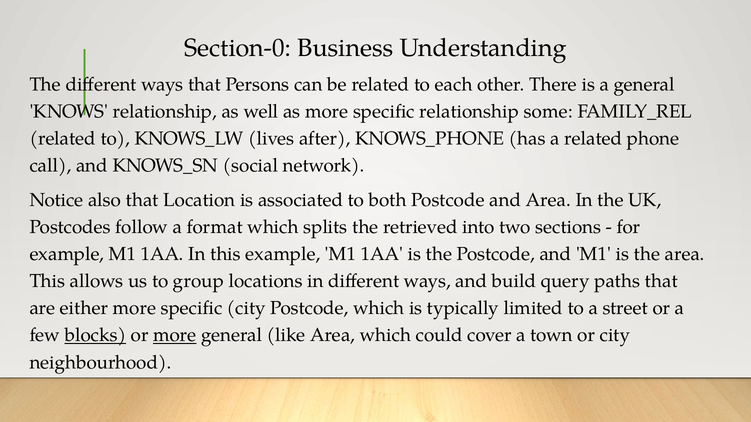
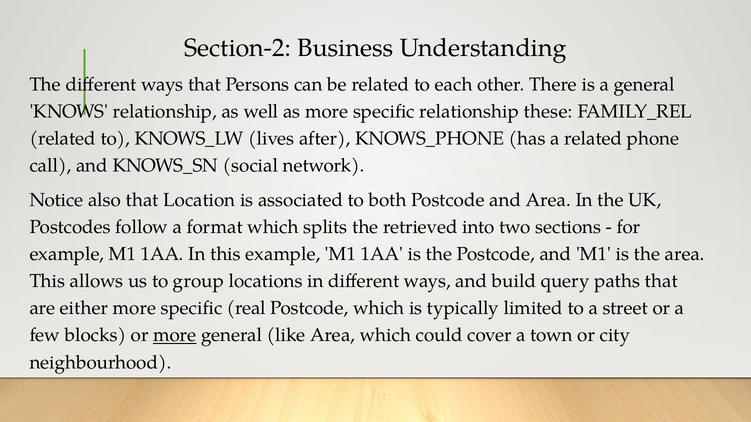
Section-0: Section-0 -> Section-2
some: some -> these
specific city: city -> real
blocks underline: present -> none
